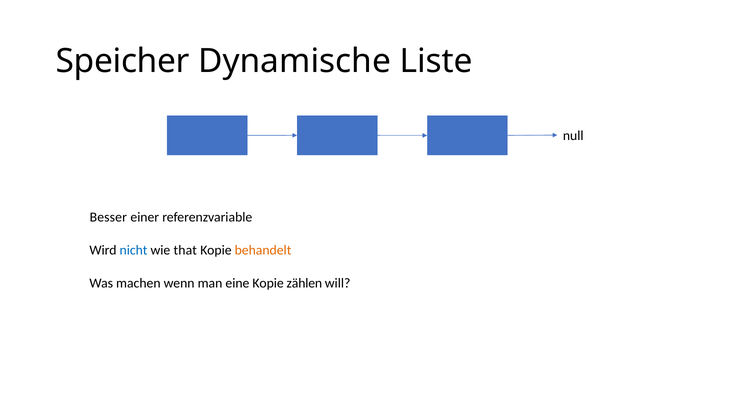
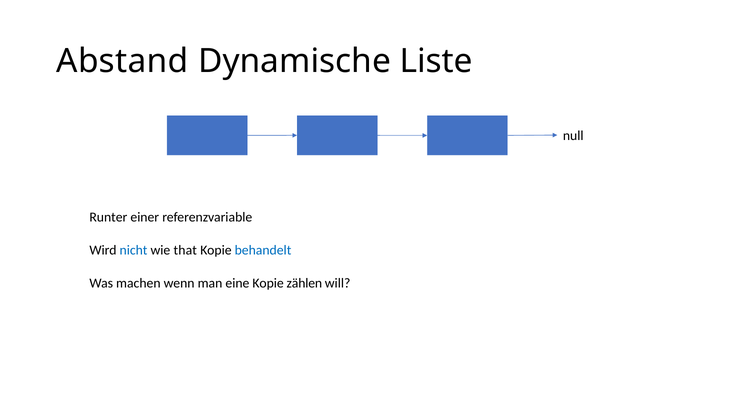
Speicher: Speicher -> Abstand
Besser: Besser -> Runter
behandelt colour: orange -> blue
